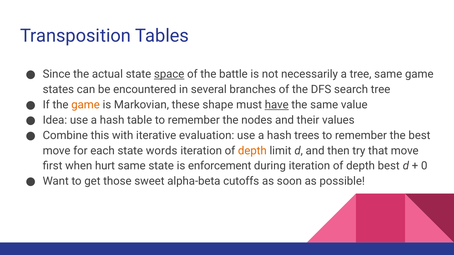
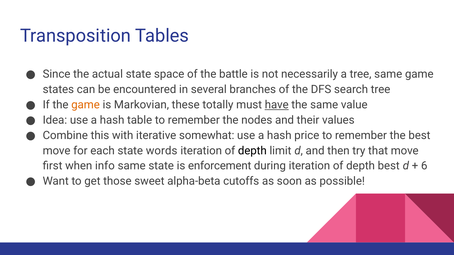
space underline: present -> none
shape: shape -> totally
evaluation: evaluation -> somewhat
trees: trees -> price
depth at (252, 151) colour: orange -> black
hurt: hurt -> info
0: 0 -> 6
